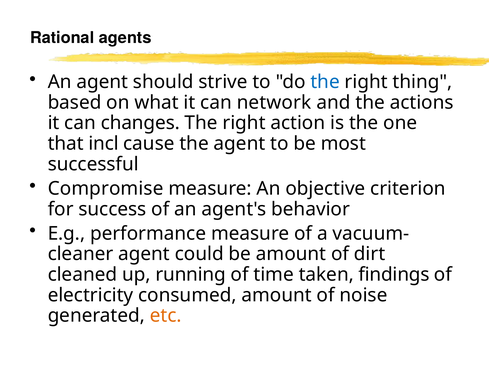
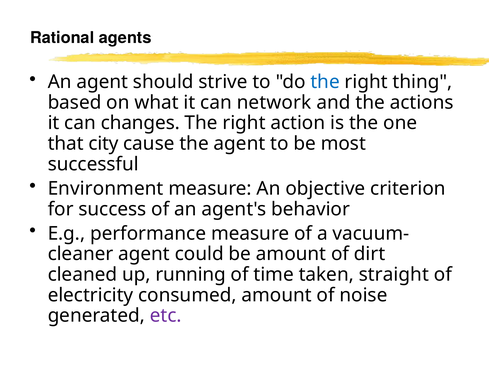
incl: incl -> city
Compromise: Compromise -> Environment
findings: findings -> straight
etc colour: orange -> purple
